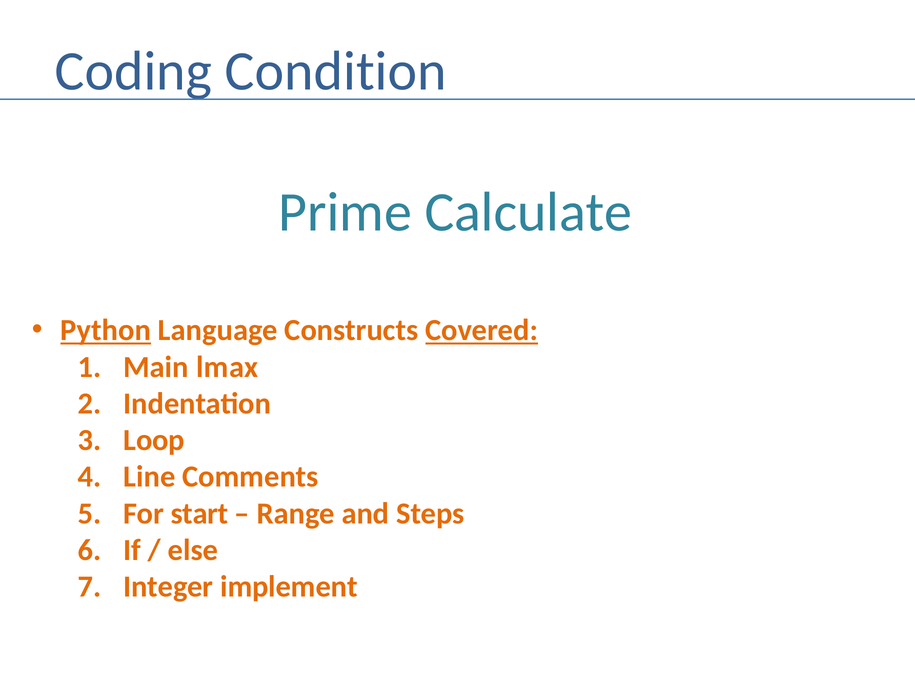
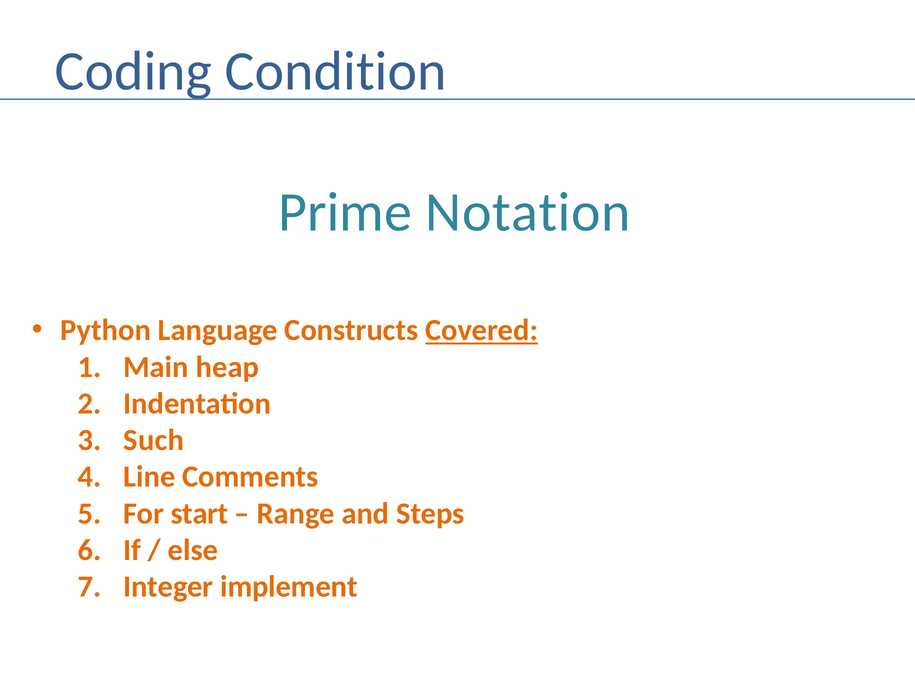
Calculate: Calculate -> Notation
Python underline: present -> none
lmax: lmax -> heap
Loop: Loop -> Such
